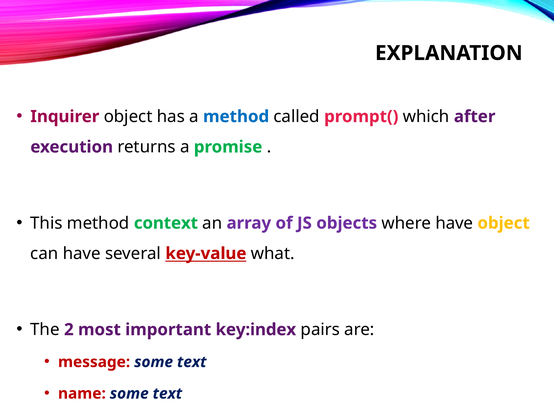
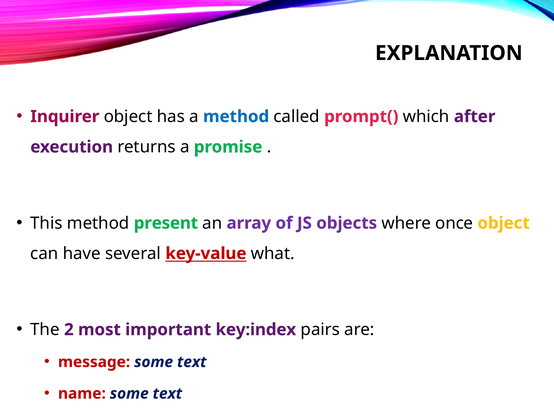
context: context -> present
where have: have -> once
